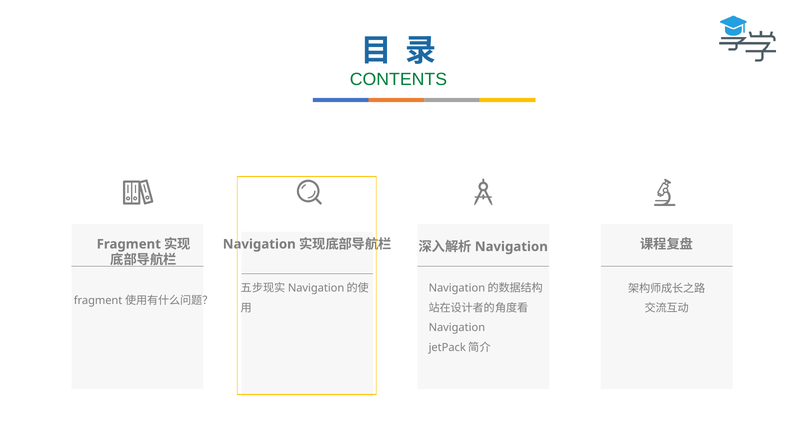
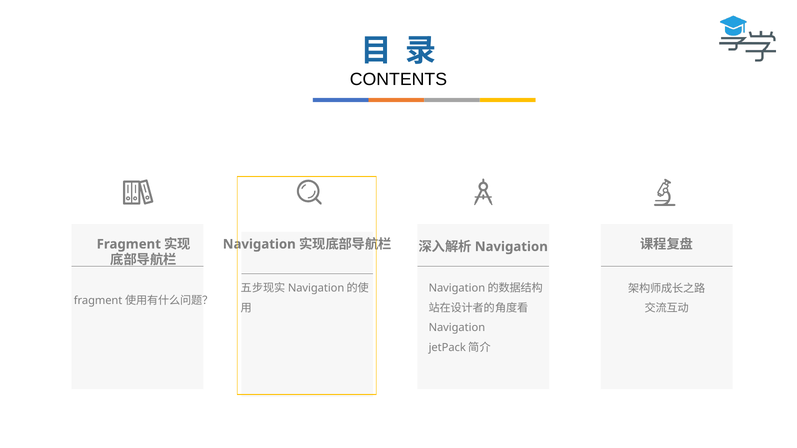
CONTENTS colour: green -> black
